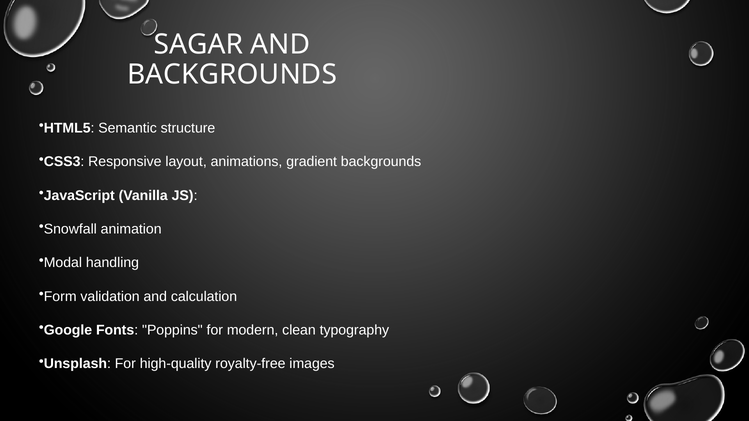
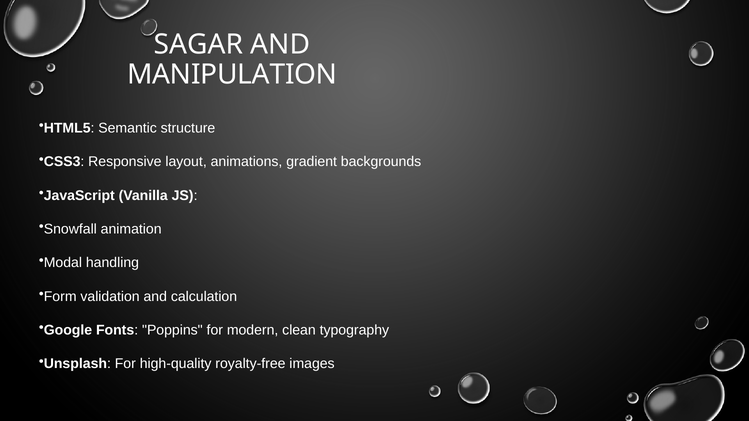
BACKGROUNDS at (232, 75): BACKGROUNDS -> MANIPULATION
